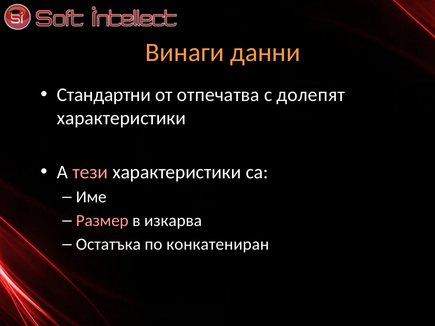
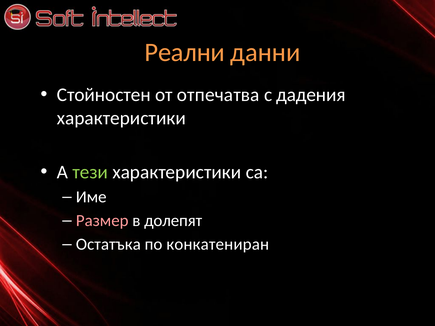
Винаги: Винаги -> Реални
Стандартни: Стандартни -> Стойностен
долепят: долепят -> дадения
тези colour: pink -> light green
изкарва: изкарва -> долепят
